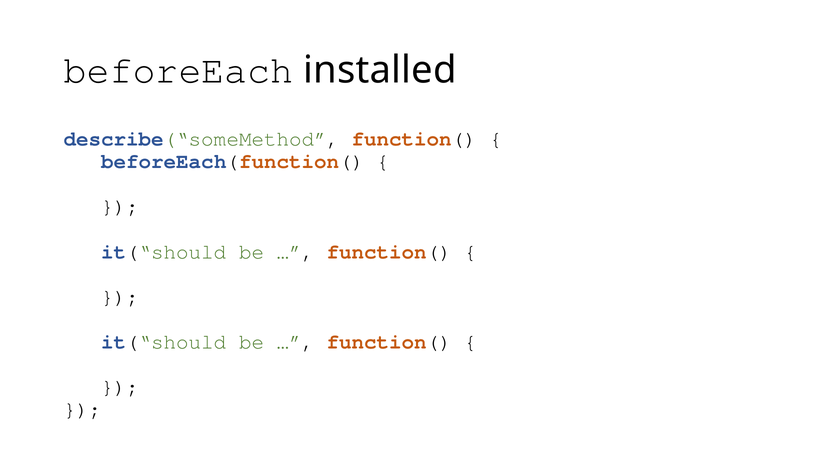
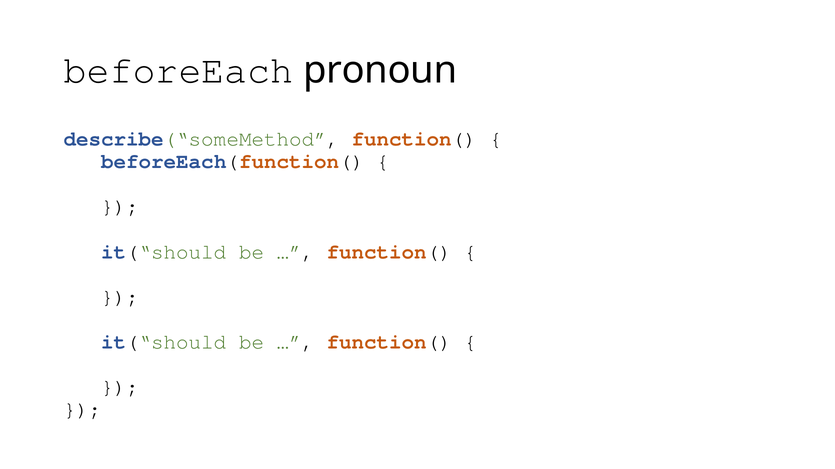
installed: installed -> pronoun
